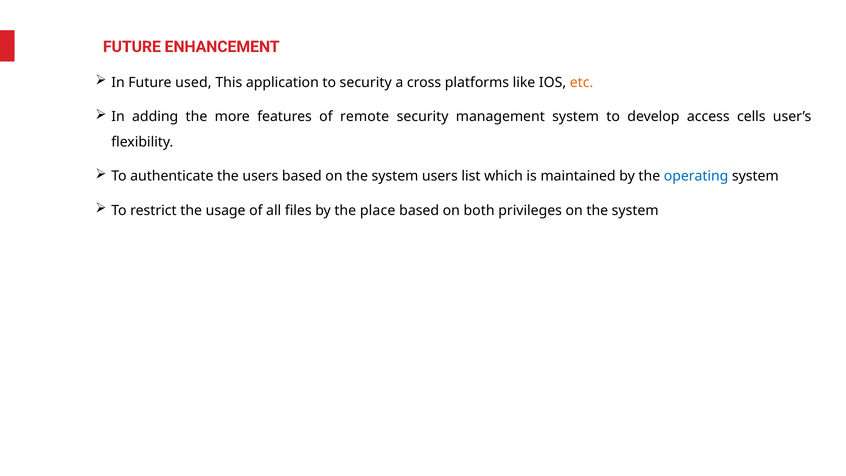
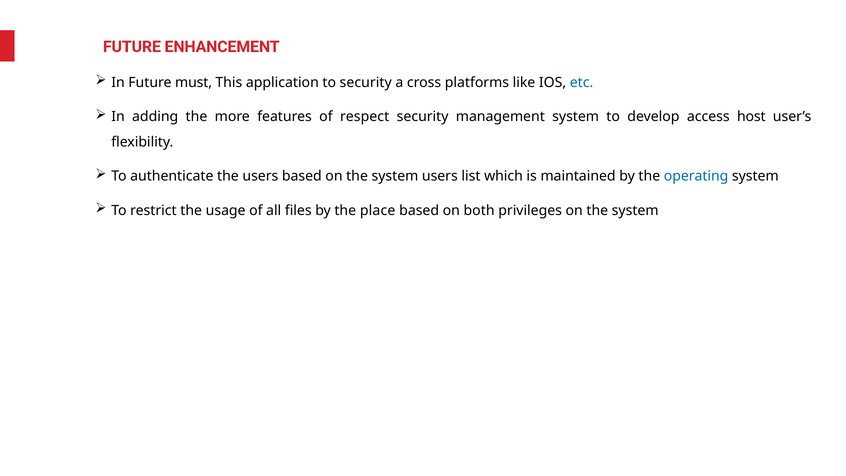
used: used -> must
etc colour: orange -> blue
remote: remote -> respect
cells: cells -> host
